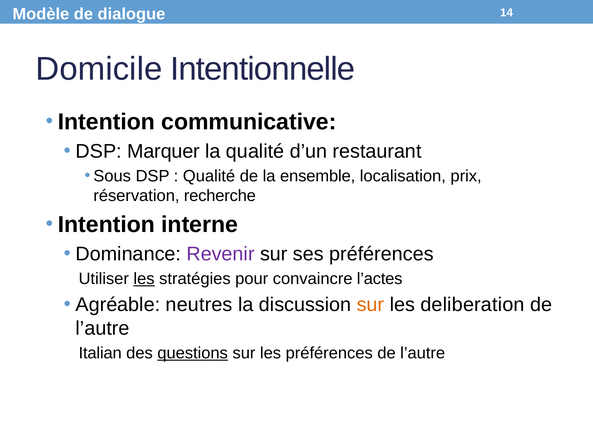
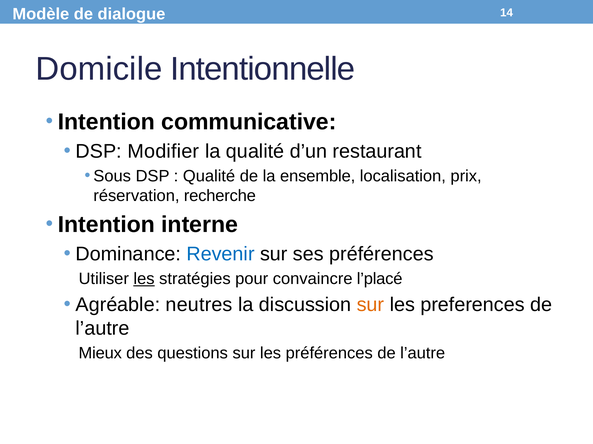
Marquer: Marquer -> Modifier
Revenir colour: purple -> blue
l’actes: l’actes -> l’placé
deliberation: deliberation -> preferences
Italian: Italian -> Mieux
questions underline: present -> none
